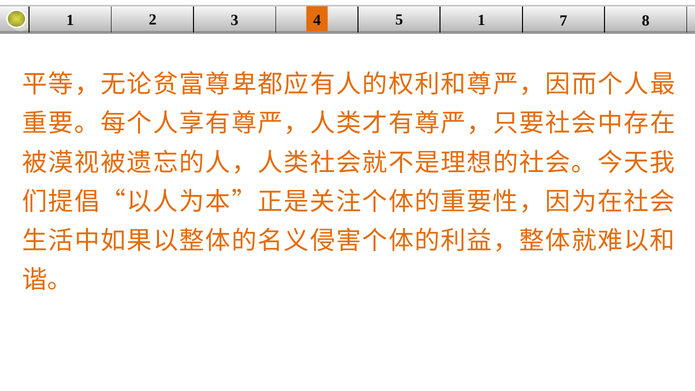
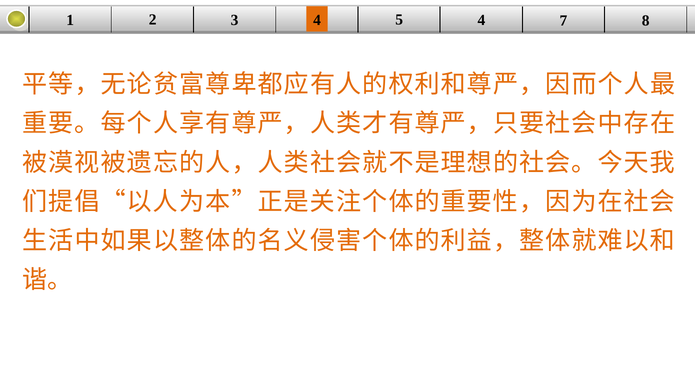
5 1: 1 -> 4
